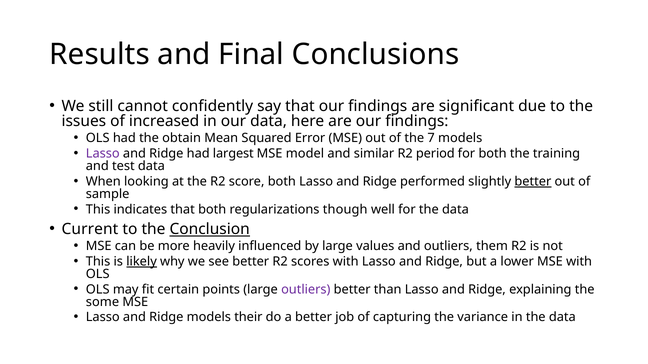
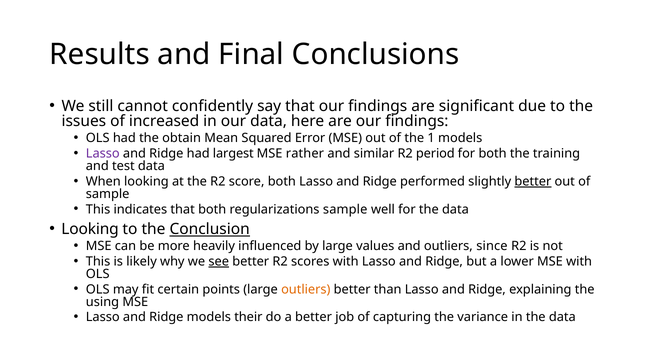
7: 7 -> 1
model: model -> rather
regularizations though: though -> sample
Current at (90, 229): Current -> Looking
them: them -> since
likely underline: present -> none
see underline: none -> present
outliers at (306, 290) colour: purple -> orange
some: some -> using
